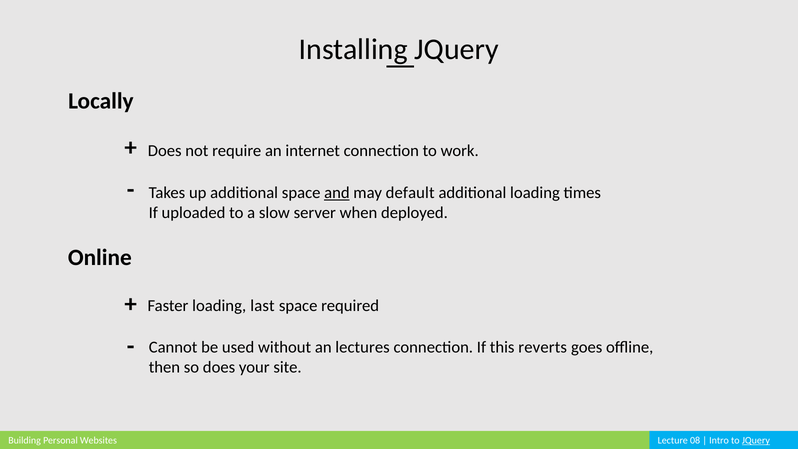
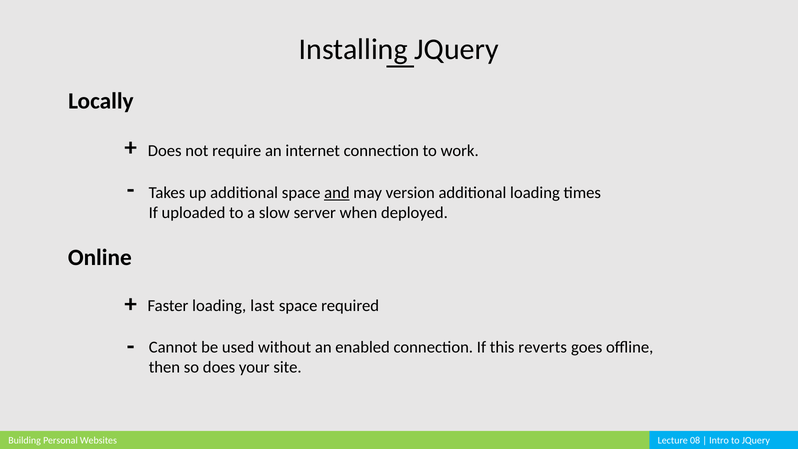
default: default -> version
lectures: lectures -> enabled
JQuery at (756, 440) underline: present -> none
